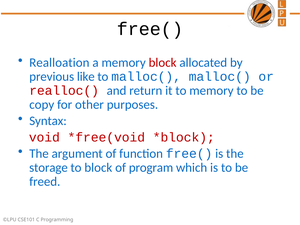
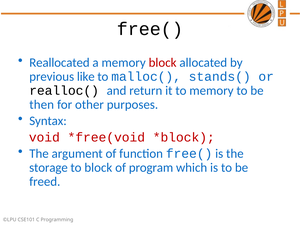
Realloation: Realloation -> Reallocated
malloc( malloc(: malloc( -> stands(
realloc( colour: red -> black
copy: copy -> then
